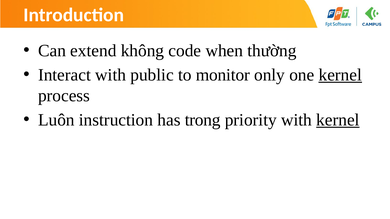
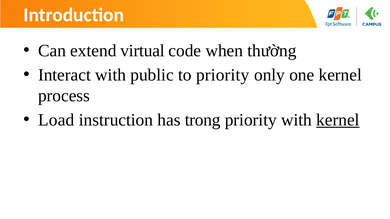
không: không -> virtual
to monitor: monitor -> priority
kernel at (340, 75) underline: present -> none
Luôn: Luôn -> Load
